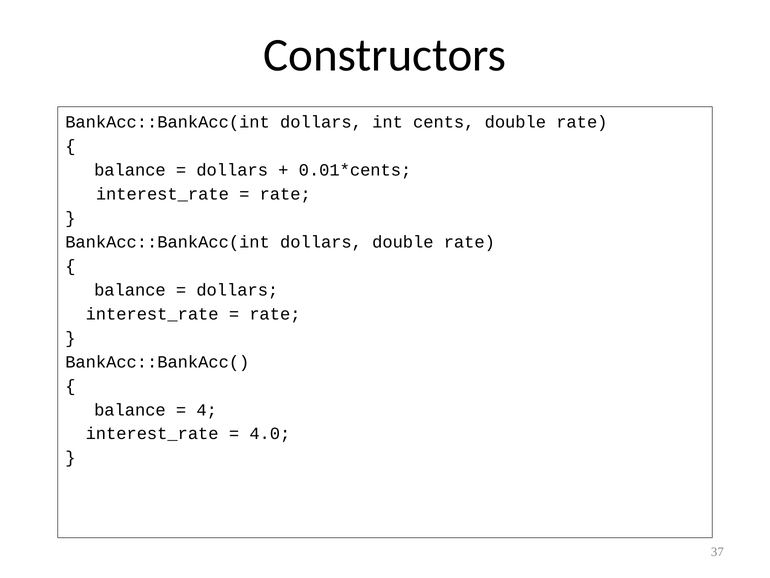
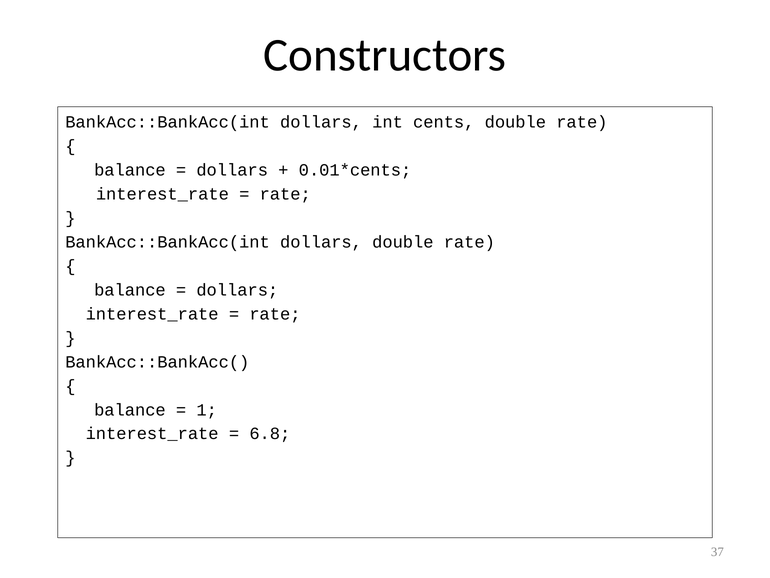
4: 4 -> 1
4.0: 4.0 -> 6.8
